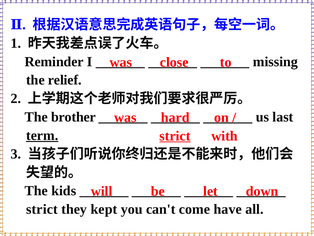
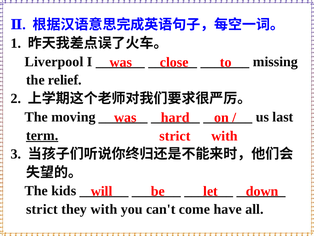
Reminder: Reminder -> Liverpool
brother: brother -> moving
strict at (175, 136) underline: present -> none
they kept: kept -> with
